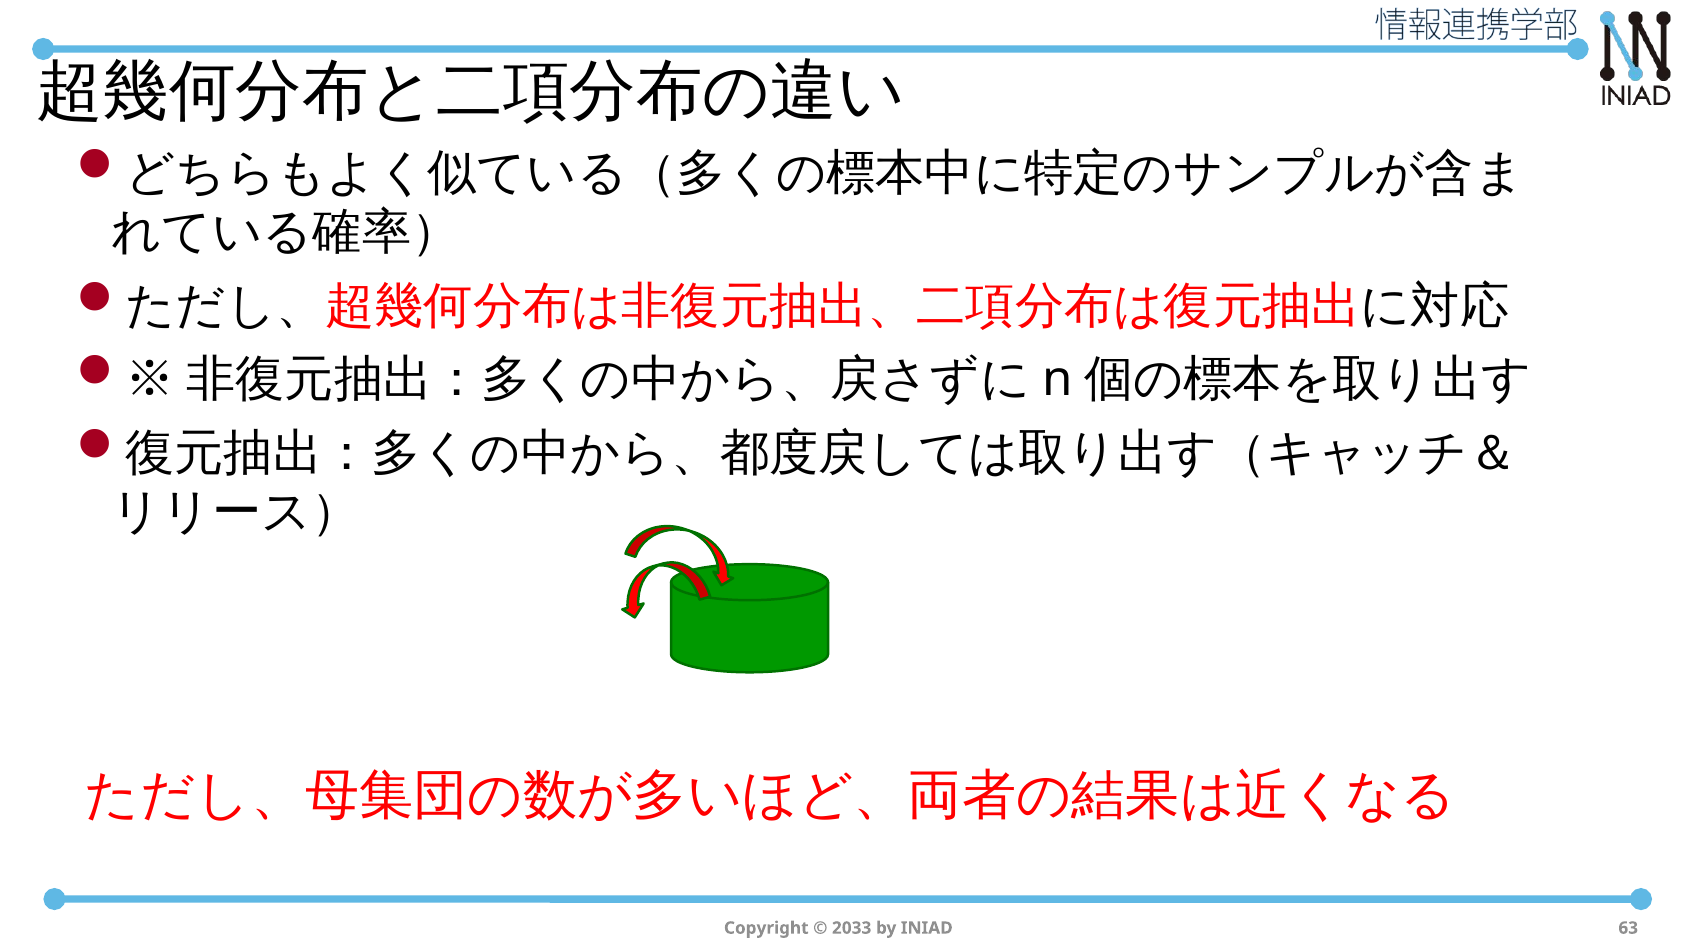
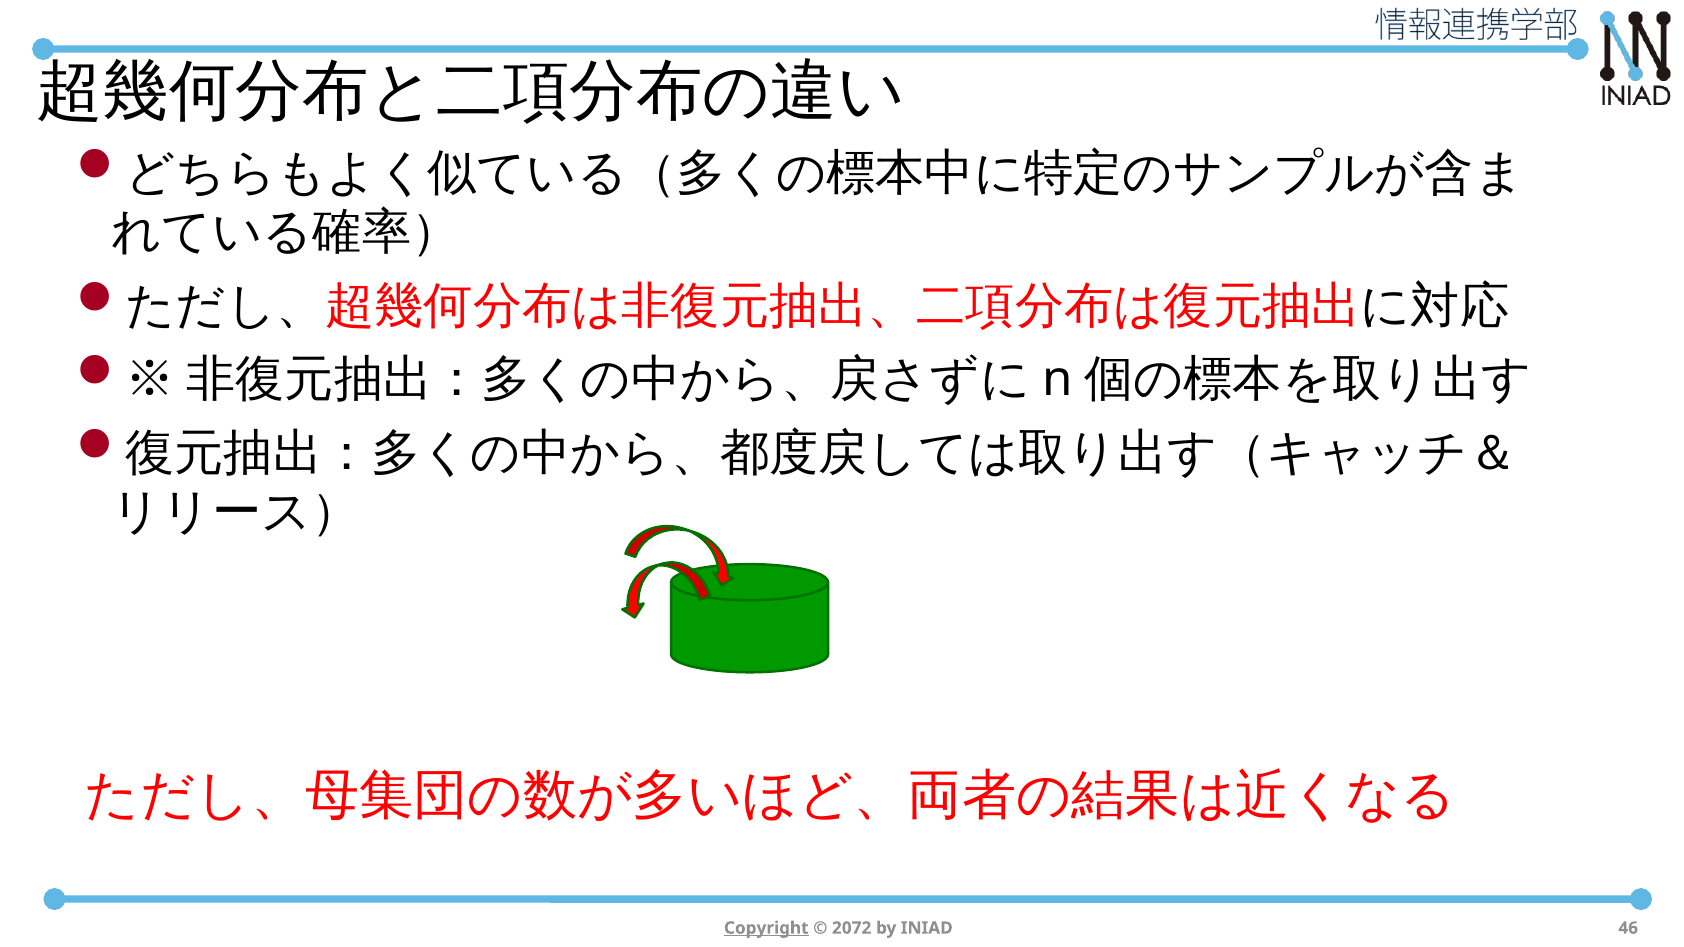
Copyright underline: none -> present
2033: 2033 -> 2072
63: 63 -> 46
